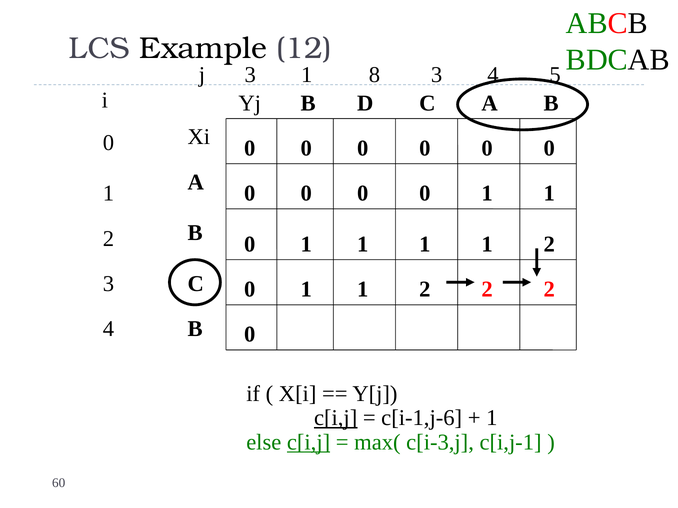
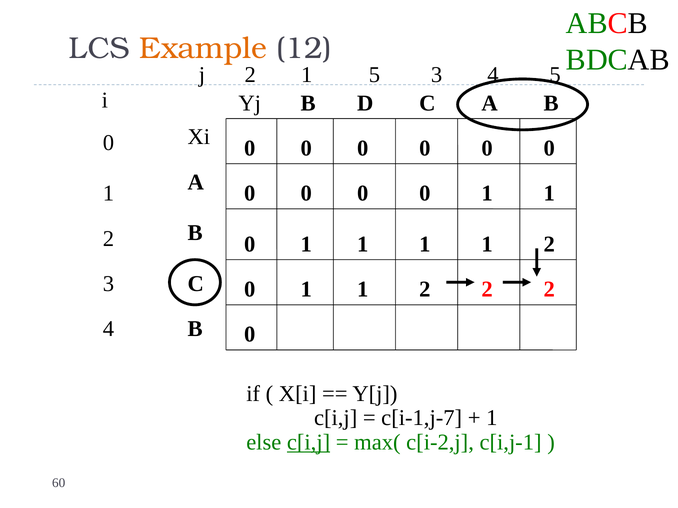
Example colour: black -> orange
j 3: 3 -> 2
1 8: 8 -> 5
c[i,j at (336, 418) underline: present -> none
c[i-1,j-6: c[i-1,j-6 -> c[i-1,j-7
c[i-3,j: c[i-3,j -> c[i-2,j
